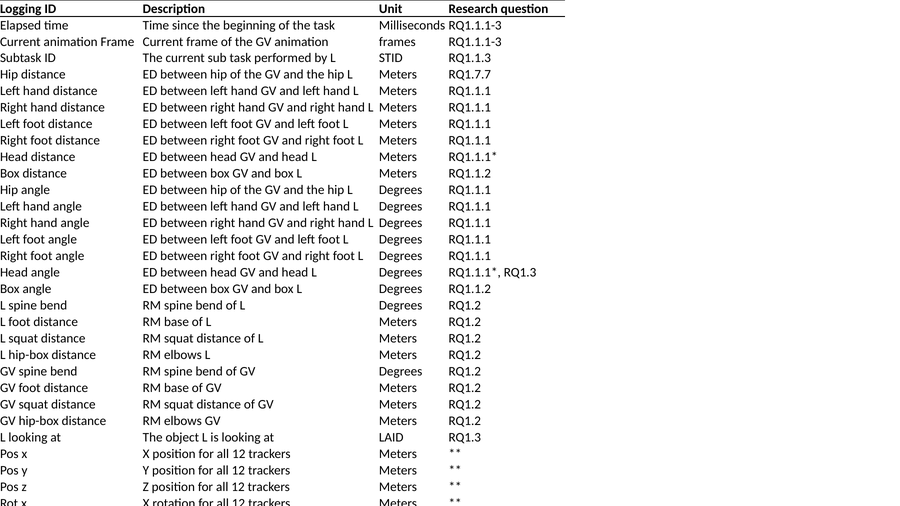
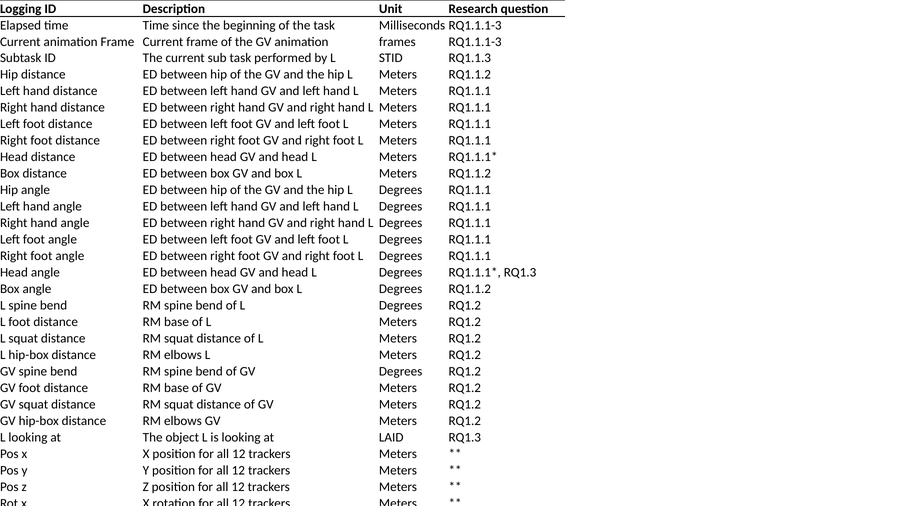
hip L Meters RQ1.7.7: RQ1.7.7 -> RQ1.1.2
